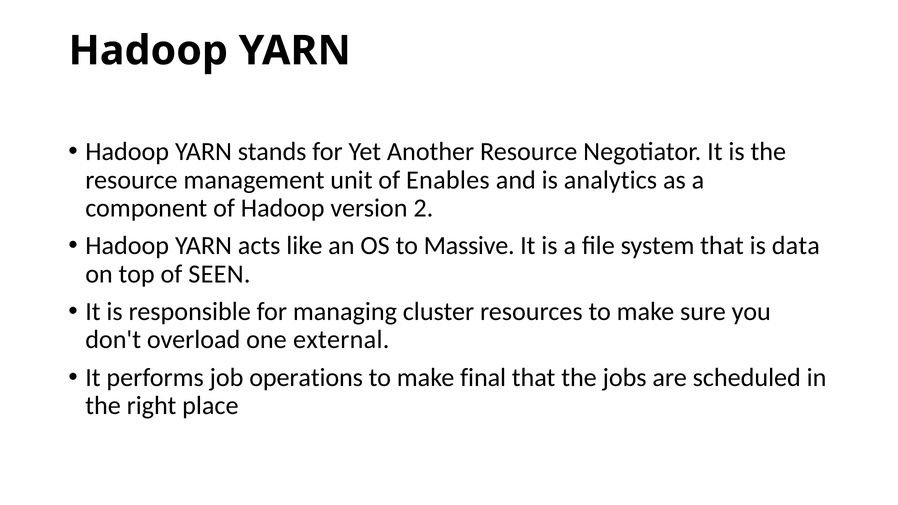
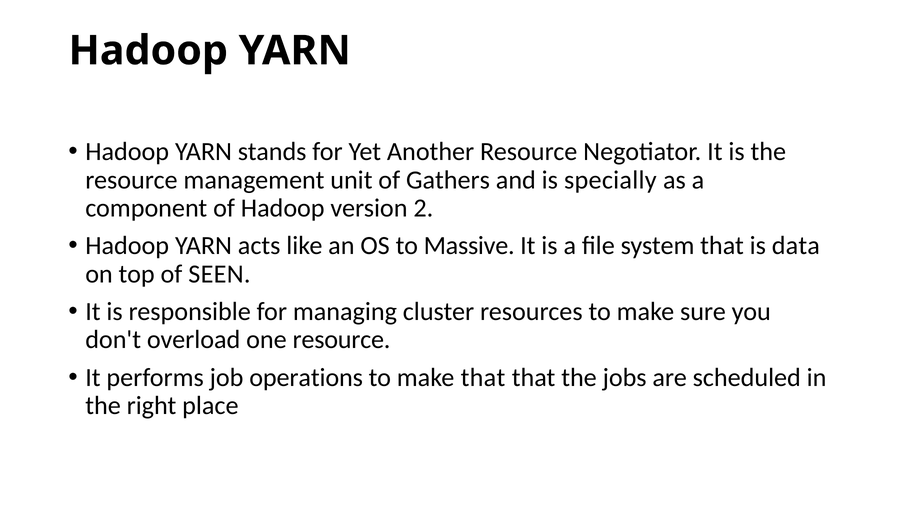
Enables: Enables -> Gathers
analytics: analytics -> specially
one external: external -> resource
make final: final -> that
